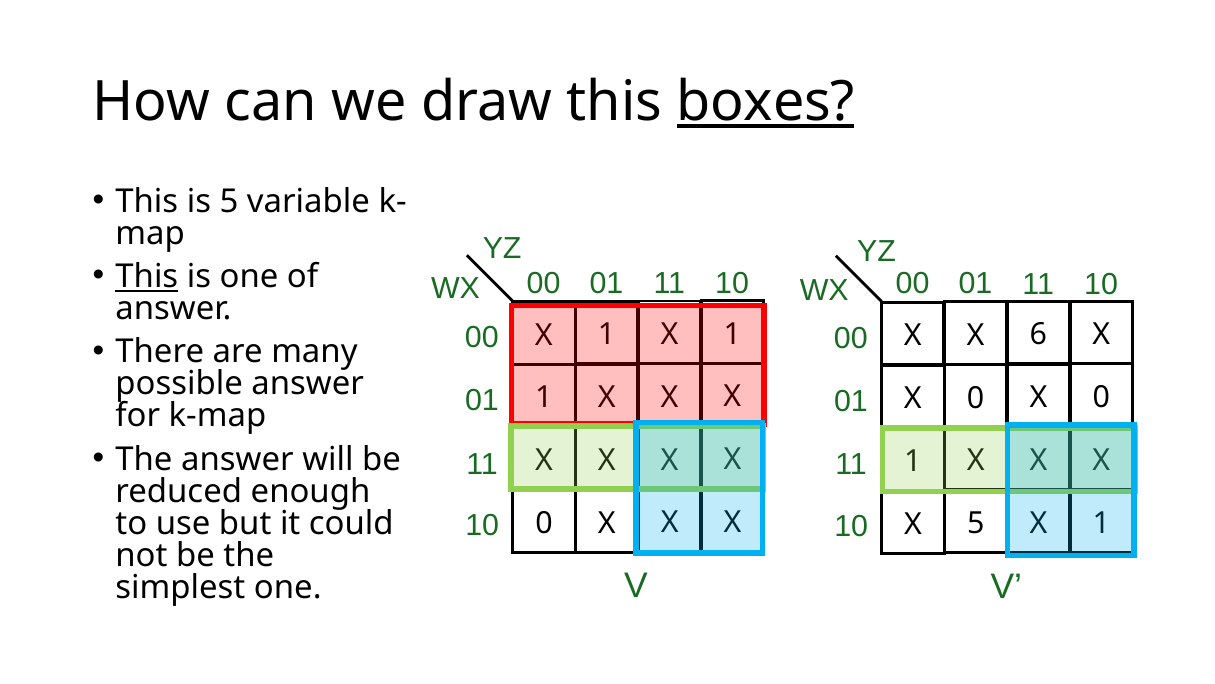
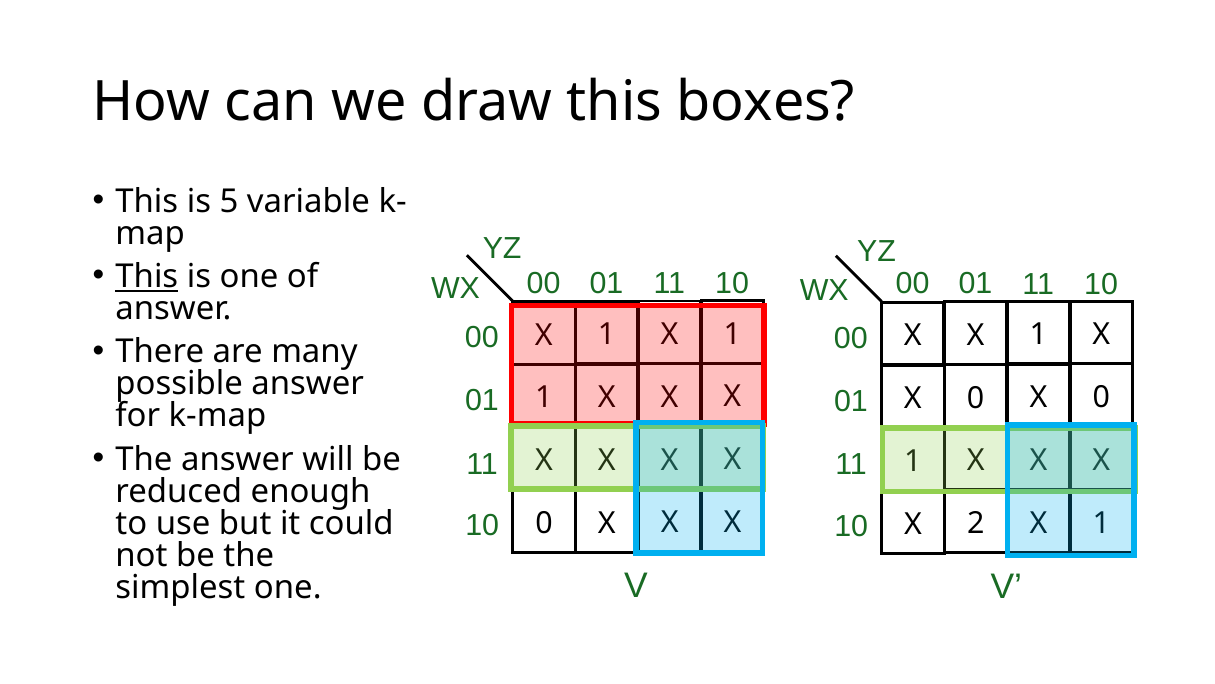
boxes underline: present -> none
X X 6: 6 -> 1
X 5: 5 -> 2
